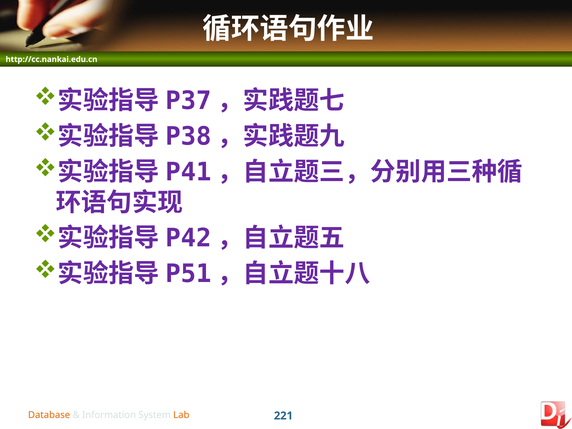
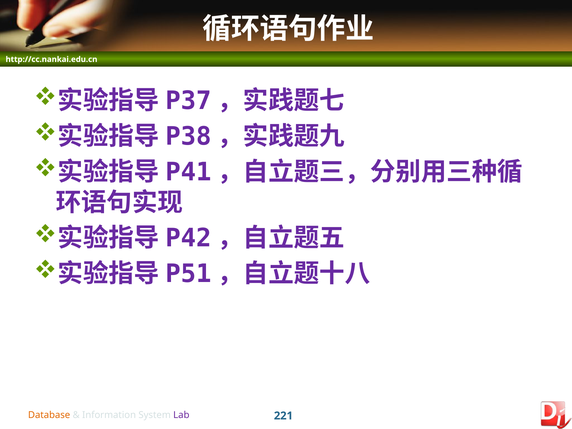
Lab colour: orange -> purple
